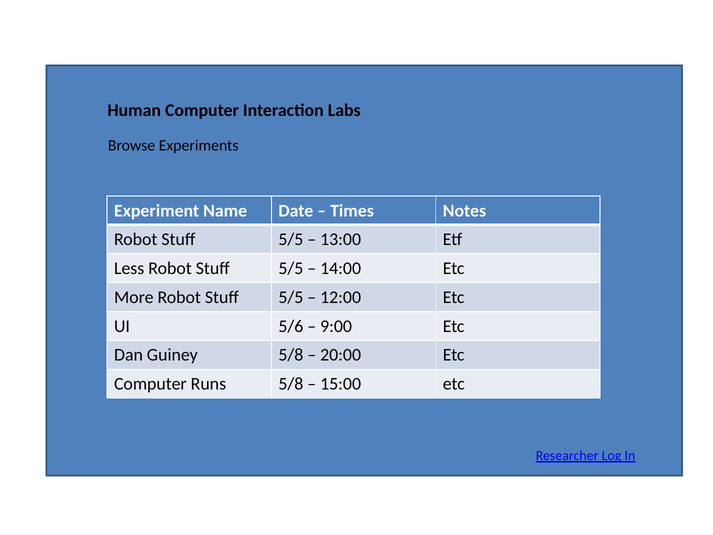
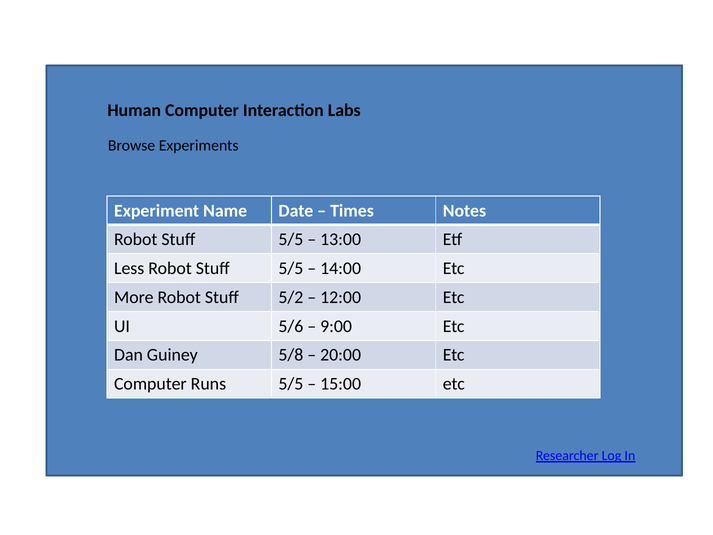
More Robot Stuff 5/5: 5/5 -> 5/2
Runs 5/8: 5/8 -> 5/5
